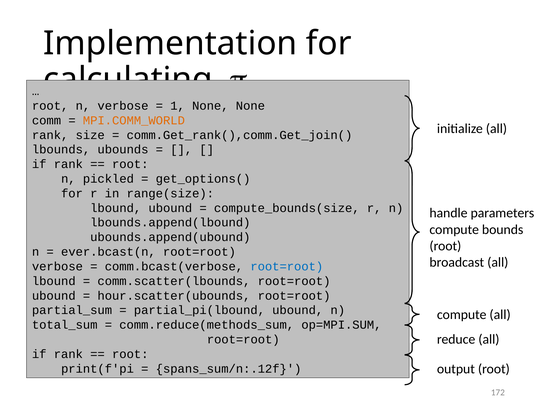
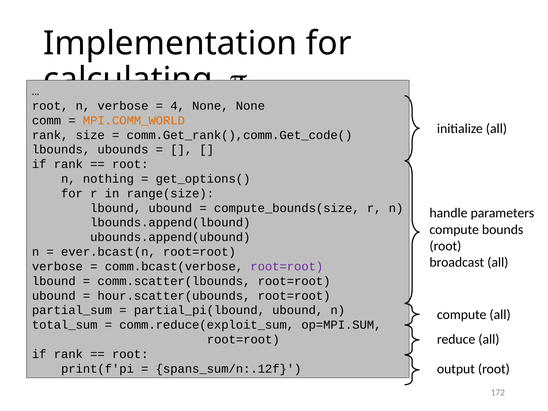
1: 1 -> 4
comm.Get_rank(),comm.Get_join(: comm.Get_rank(),comm.Get_join( -> comm.Get_rank(),comm.Get_code(
pickled: pickled -> nothing
root=root at (287, 266) colour: blue -> purple
comm.reduce(methods_sum: comm.reduce(methods_sum -> comm.reduce(exploit_sum
